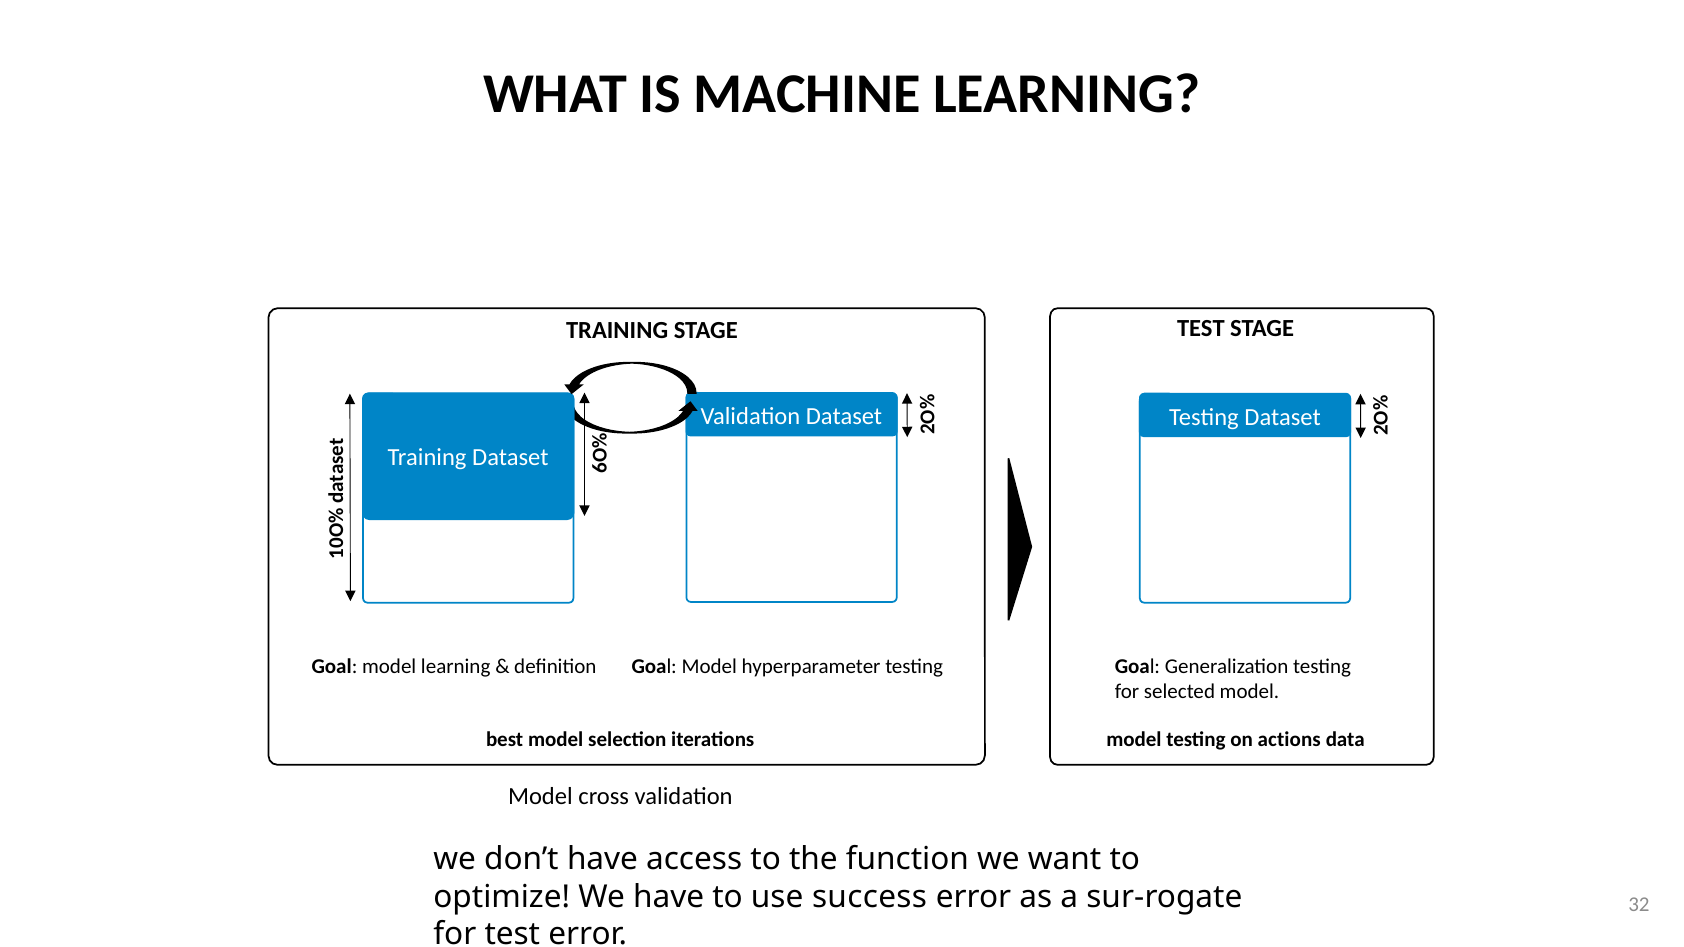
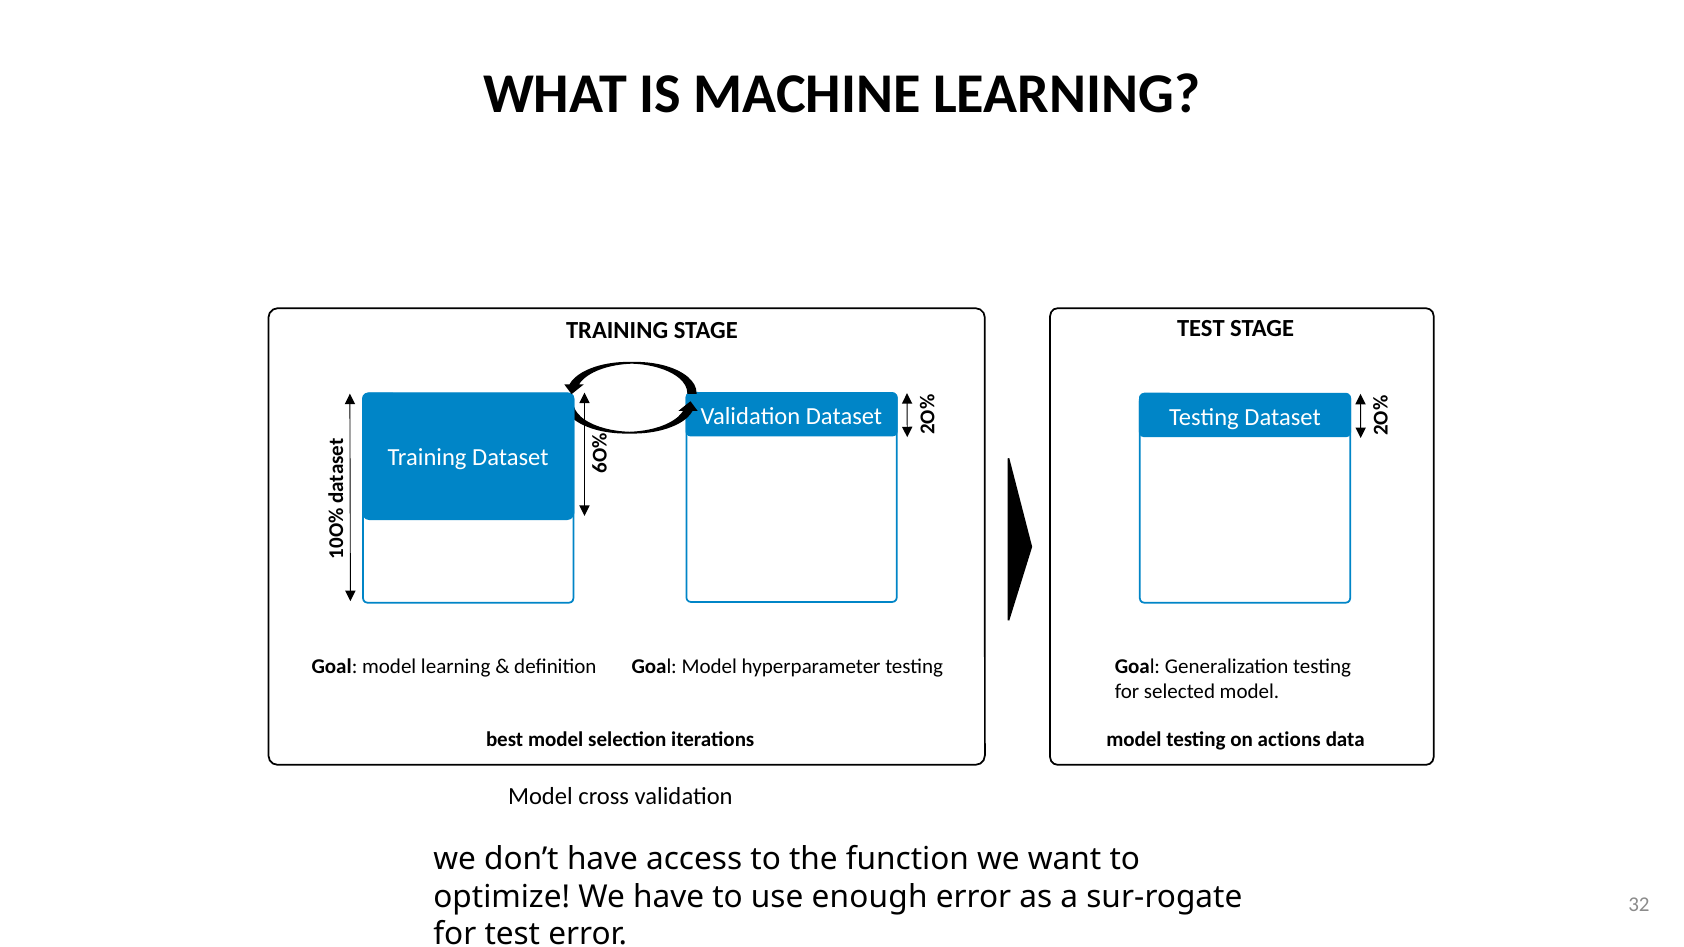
success: success -> enough
